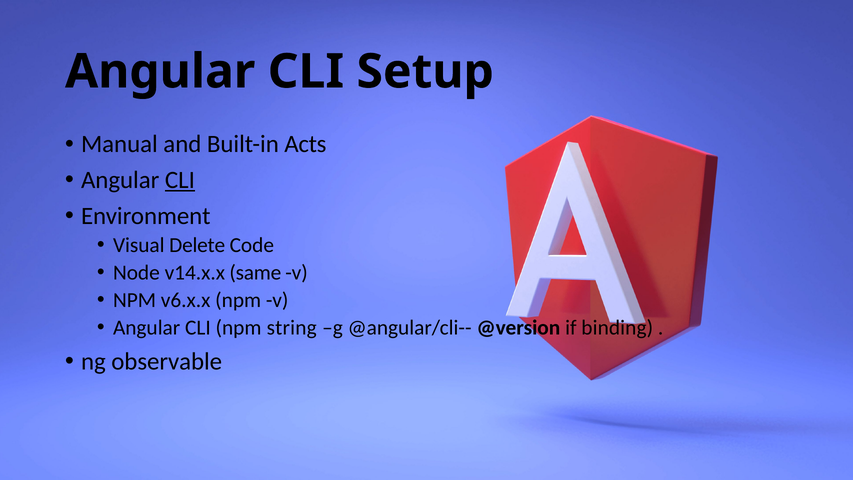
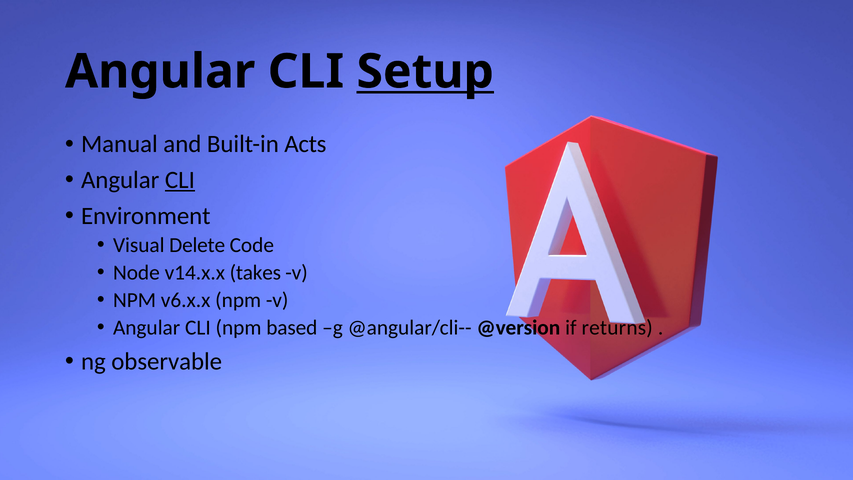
Setup underline: none -> present
same: same -> takes
string: string -> based
binding: binding -> returns
